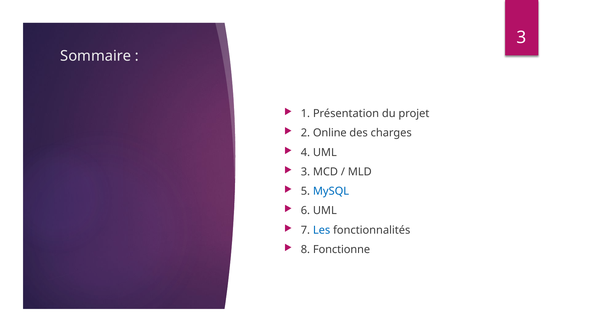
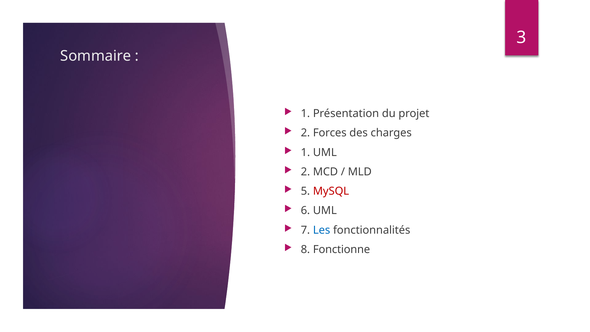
Online: Online -> Forces
4 at (305, 152): 4 -> 1
3 at (305, 172): 3 -> 2
MySQL colour: blue -> red
